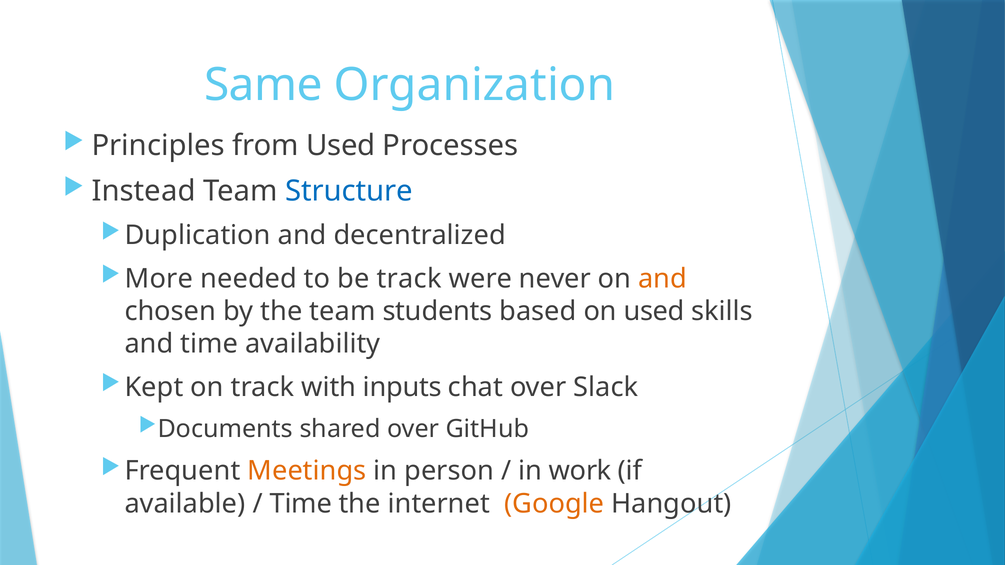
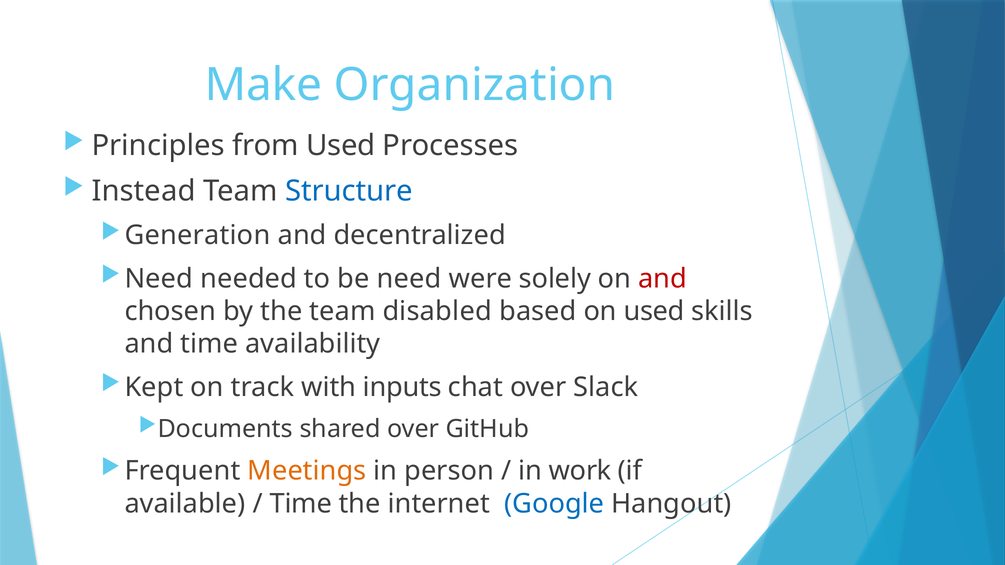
Same: Same -> Make
Duplication: Duplication -> Generation
More at (159, 279): More -> Need
be track: track -> need
never: never -> solely
and at (663, 279) colour: orange -> red
students: students -> disabled
Google colour: orange -> blue
